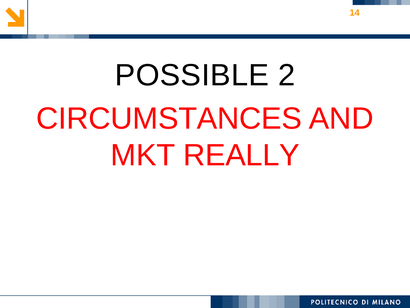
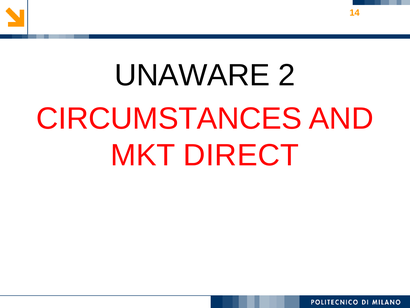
POSSIBLE: POSSIBLE -> UNAWARE
REALLY: REALLY -> DIRECT
